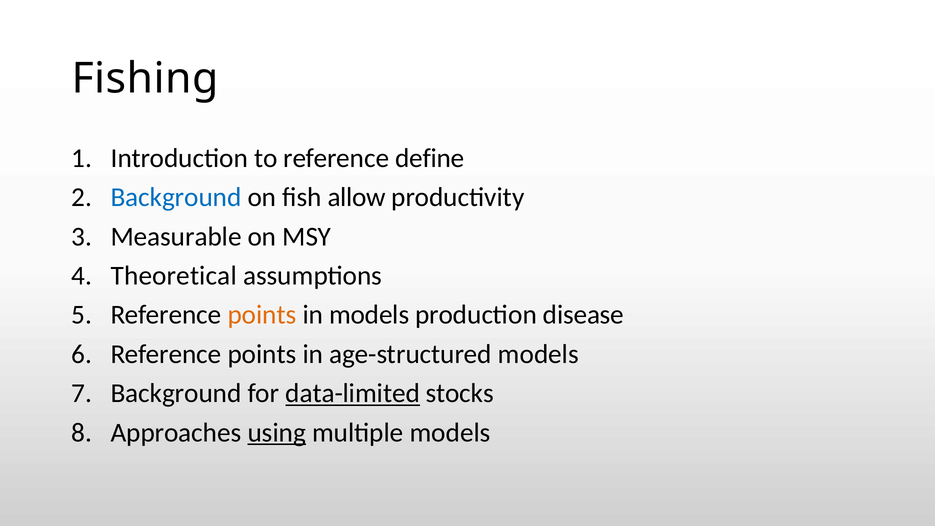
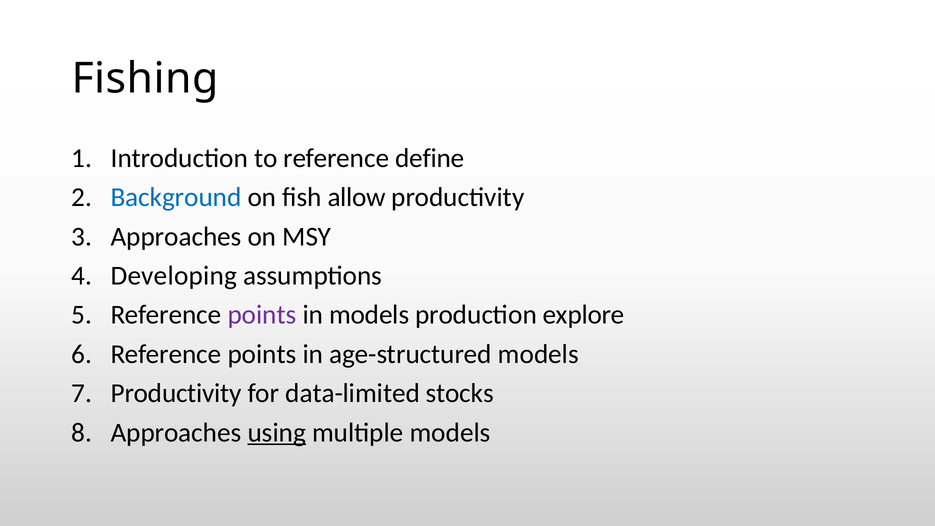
Measurable at (176, 236): Measurable -> Approaches
Theoretical: Theoretical -> Developing
points at (262, 315) colour: orange -> purple
disease: disease -> explore
Background at (176, 393): Background -> Productivity
data-limited underline: present -> none
